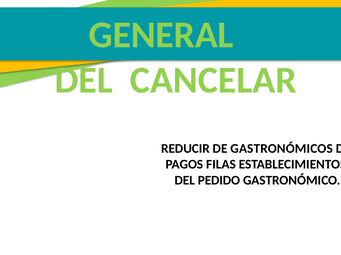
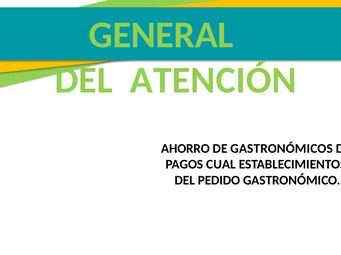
CANCELAR: CANCELAR -> ATENCIÓN
REDUCIR: REDUCIR -> AHORRO
FILAS: FILAS -> CUAL
